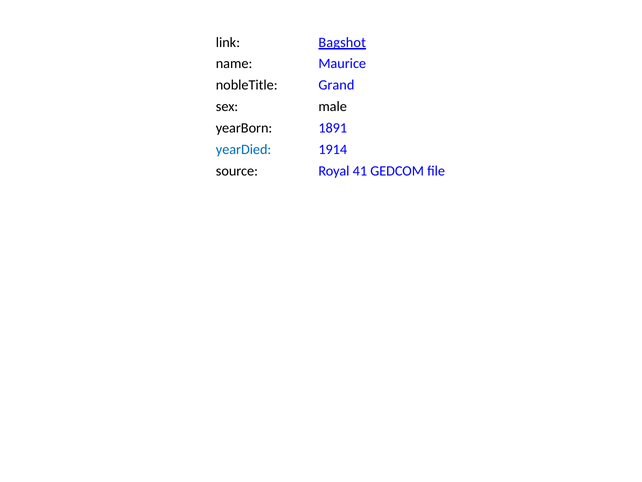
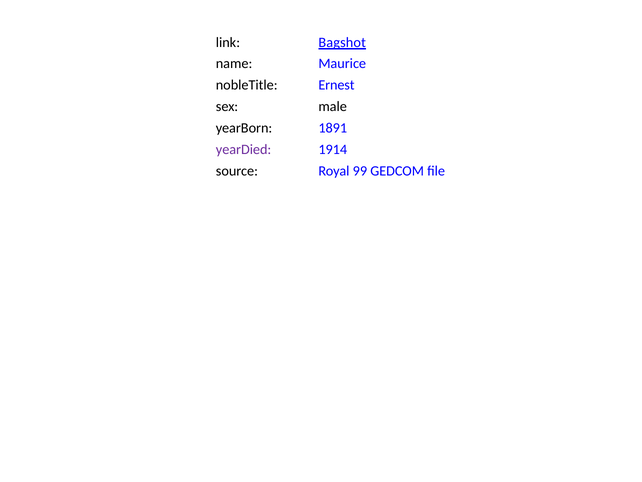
Grand: Grand -> Ernest
yearDied colour: blue -> purple
41: 41 -> 99
